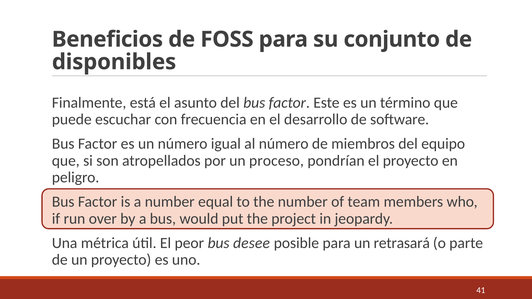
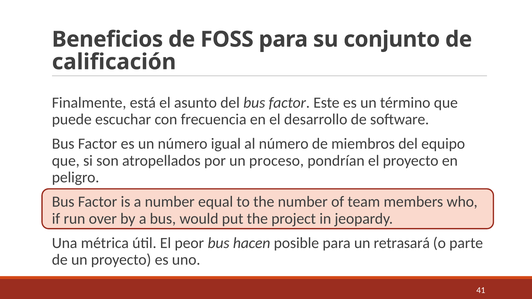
disponibles: disponibles -> calificación
desee: desee -> hacen
